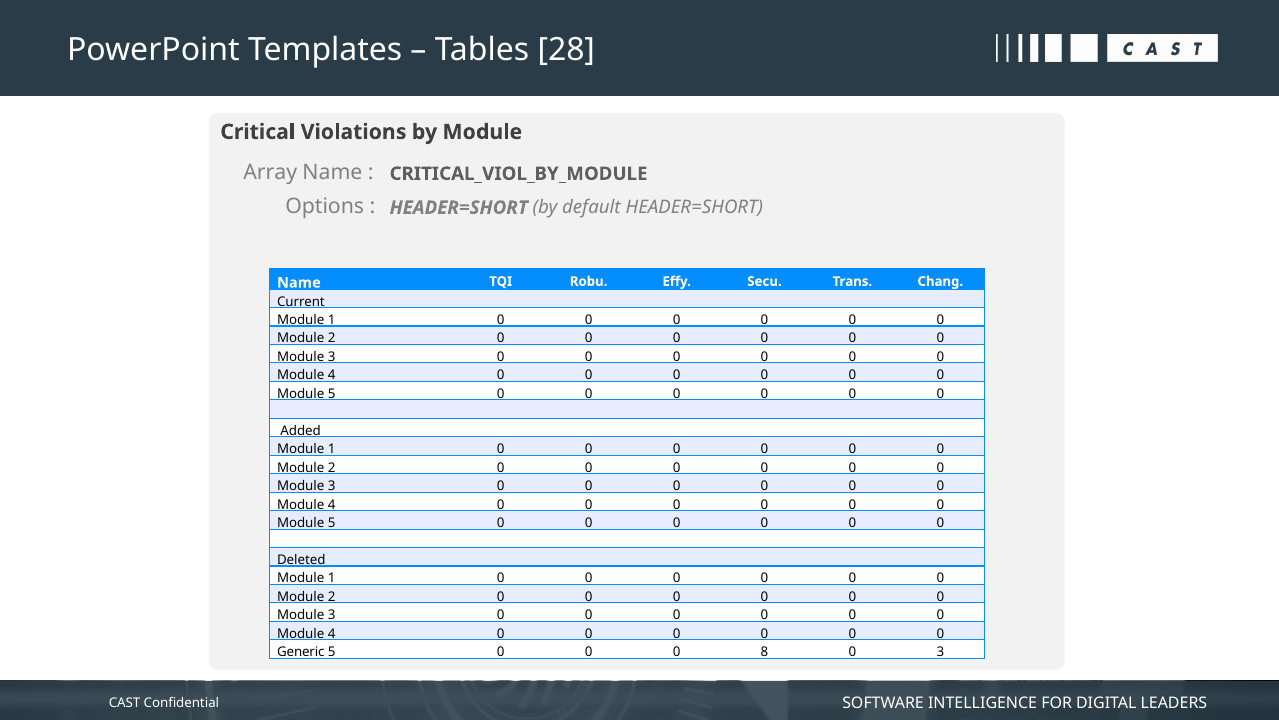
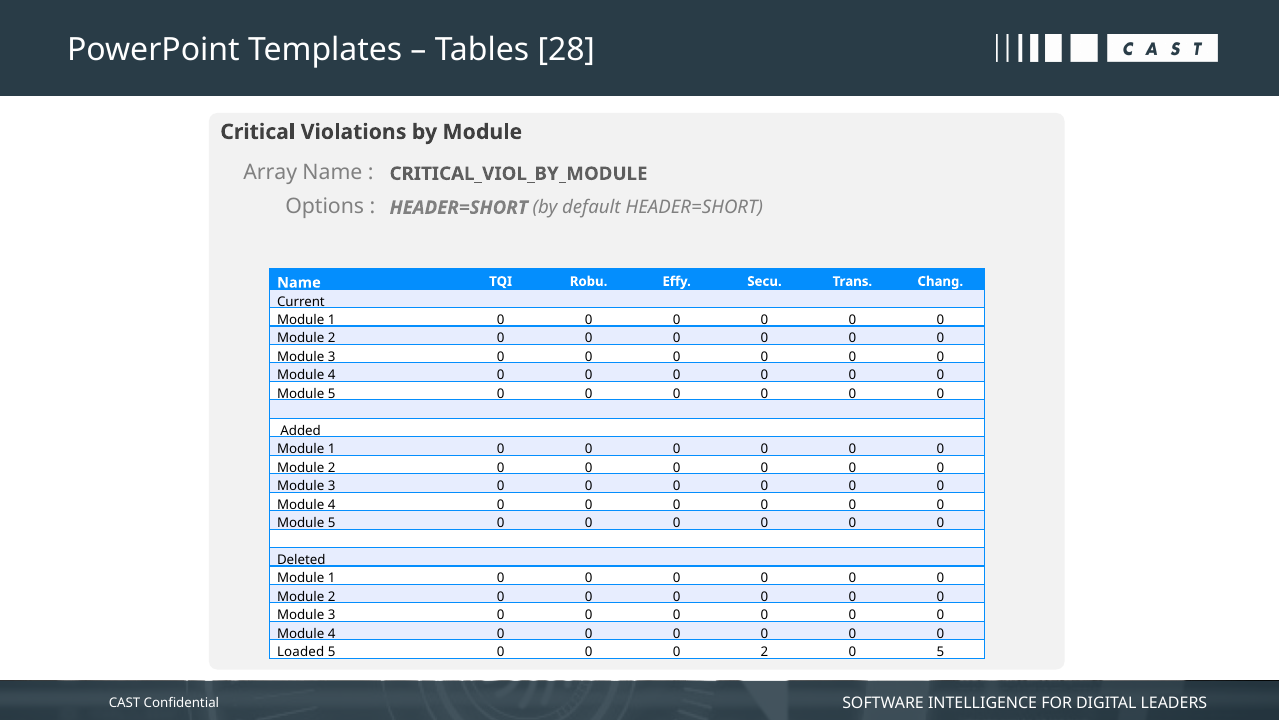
Generic: Generic -> Loaded
0 8: 8 -> 2
0 3: 3 -> 5
